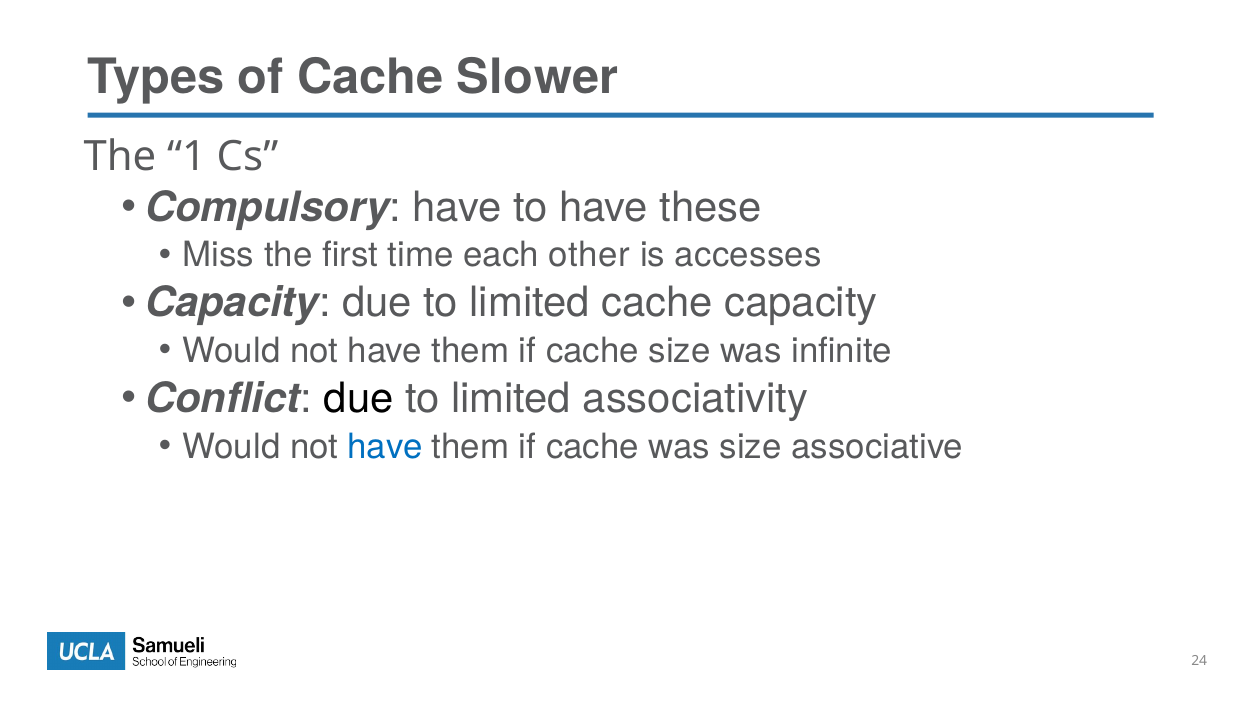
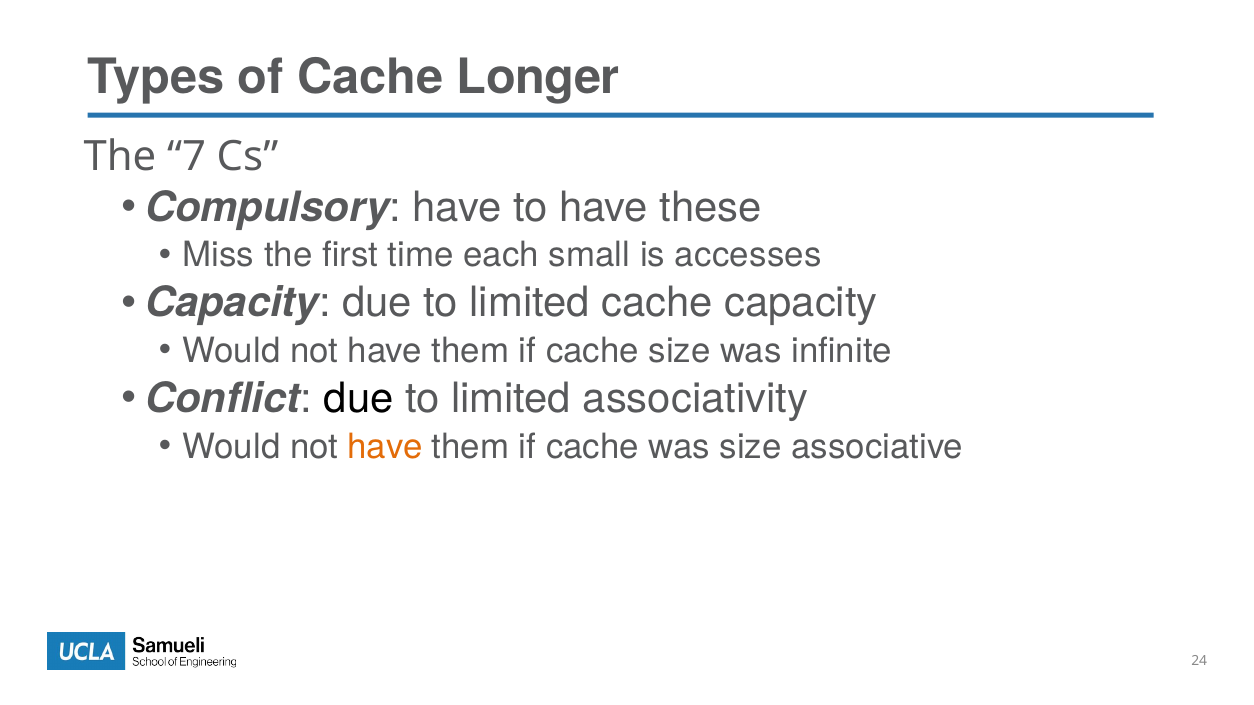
Slower: Slower -> Longer
1: 1 -> 7
other: other -> small
have at (385, 447) colour: blue -> orange
